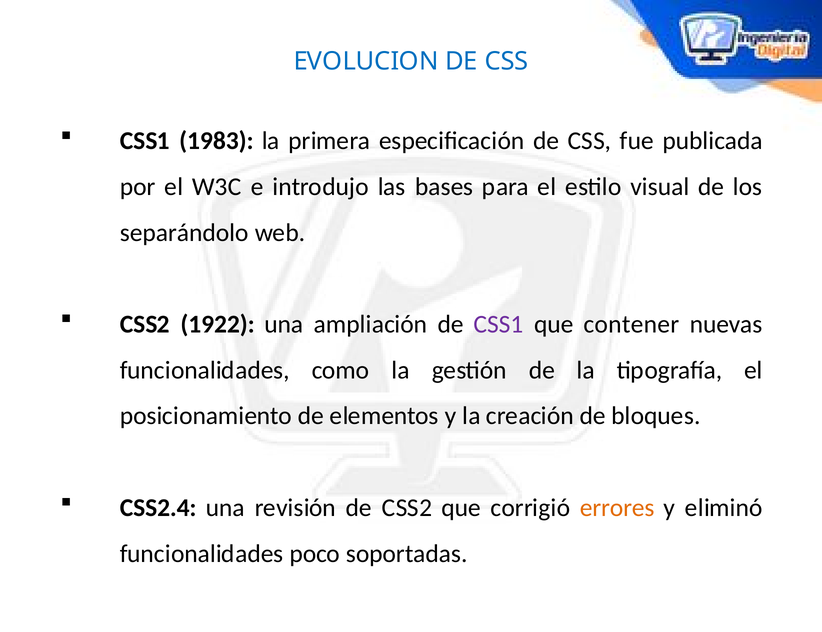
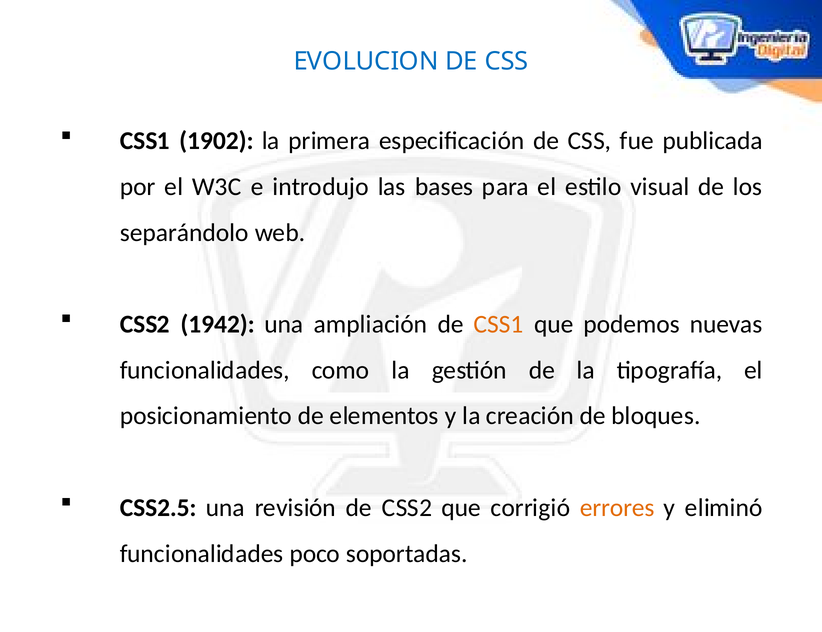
1983: 1983 -> 1902
1922: 1922 -> 1942
CSS1 at (498, 324) colour: purple -> orange
contener: contener -> podemos
CSS2.4: CSS2.4 -> CSS2.5
